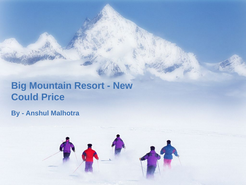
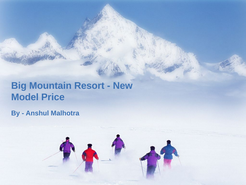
Could: Could -> Model
